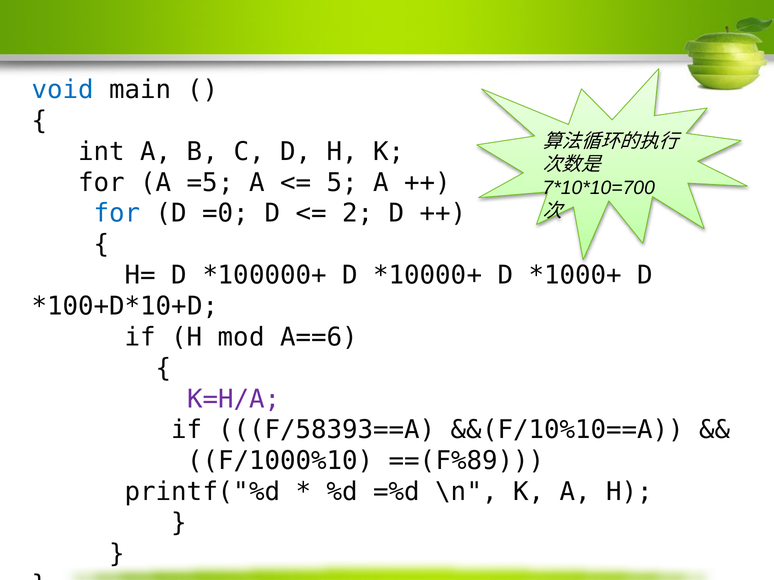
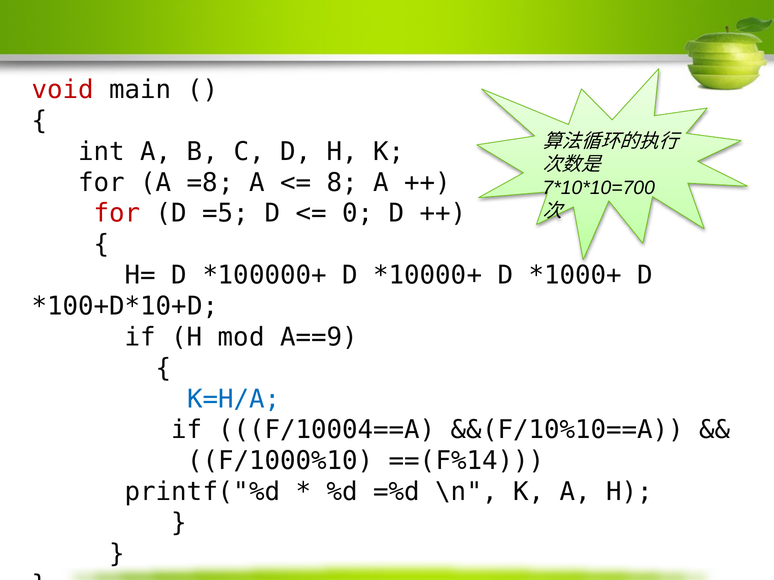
void colour: blue -> red
=5: =5 -> =8
5: 5 -> 8
for at (117, 214) colour: blue -> red
=0: =0 -> =5
2: 2 -> 0
A==6: A==6 -> A==9
K=H/A colour: purple -> blue
F/58393==A: F/58393==A -> F/10004==A
==(F%89: ==(F%89 -> ==(F%14
